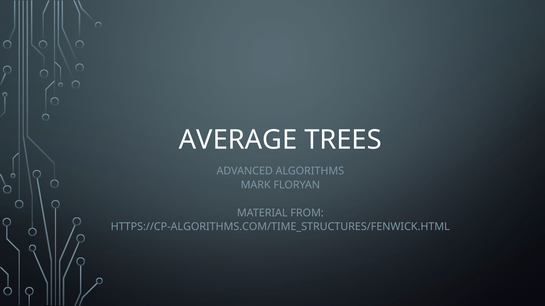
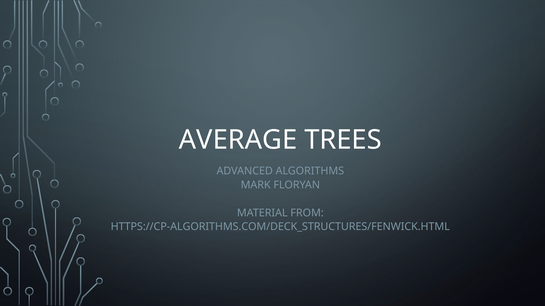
HTTPS://CP-ALGORITHMS.COM/TIME_STRUCTURES/FENWICK.HTML: HTTPS://CP-ALGORITHMS.COM/TIME_STRUCTURES/FENWICK.HTML -> HTTPS://CP-ALGORITHMS.COM/DECK_STRUCTURES/FENWICK.HTML
